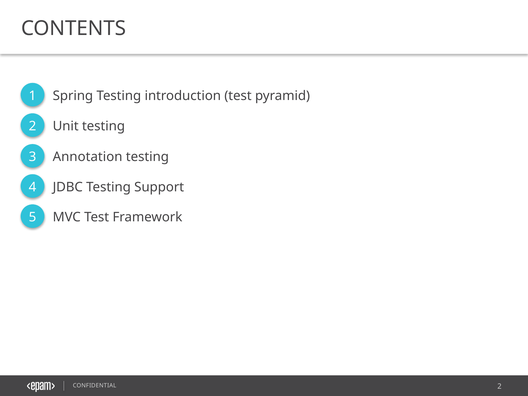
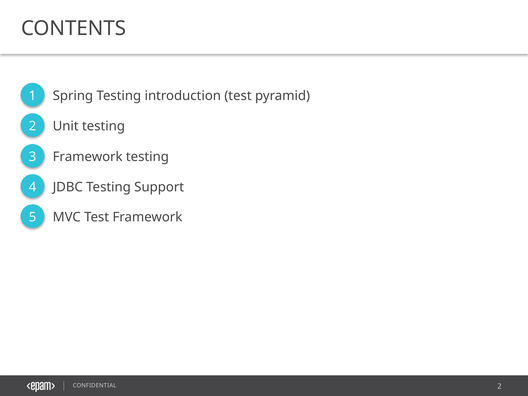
Annotation at (88, 157): Annotation -> Framework
